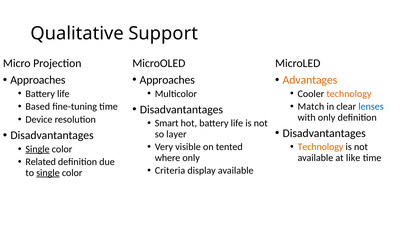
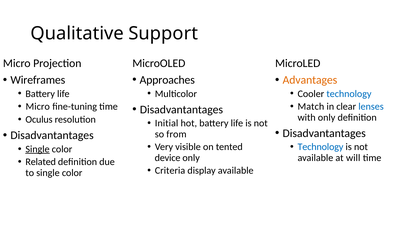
Approaches at (38, 80): Approaches -> Wireframes
technology at (349, 94) colour: orange -> blue
Based at (38, 107): Based -> Micro
Device: Device -> Oculus
Smart: Smart -> Initial
layer: layer -> from
Technology at (321, 147) colour: orange -> blue
where: where -> device
like: like -> will
single at (48, 173) underline: present -> none
